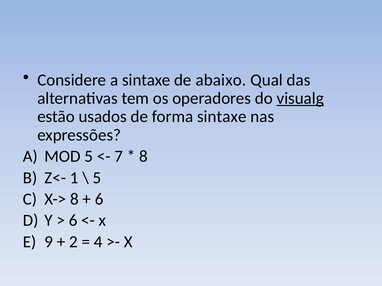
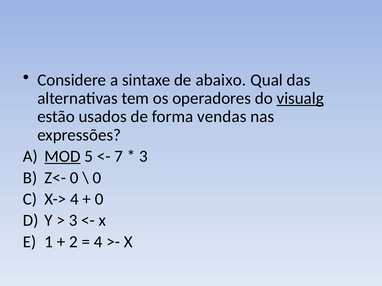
forma sintaxe: sintaxe -> vendas
MOD underline: none -> present
8 at (143, 157): 8 -> 3
Z<- 1: 1 -> 0
5 at (97, 178): 5 -> 0
X-> 8: 8 -> 4
6 at (99, 199): 6 -> 0
6 at (73, 221): 6 -> 3
9: 9 -> 1
